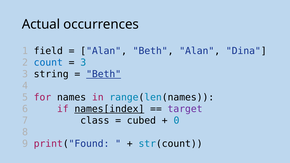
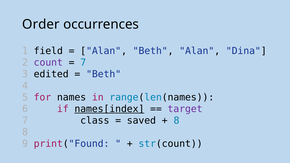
Actual: Actual -> Order
count colour: blue -> purple
3 at (83, 63): 3 -> 7
string: string -> edited
Beth at (104, 74) underline: present -> none
cubed: cubed -> saved
0 at (176, 121): 0 -> 8
